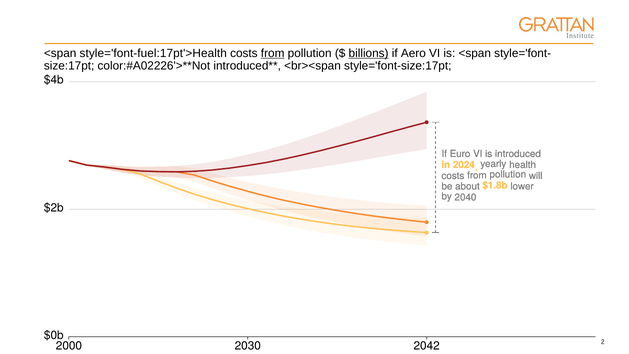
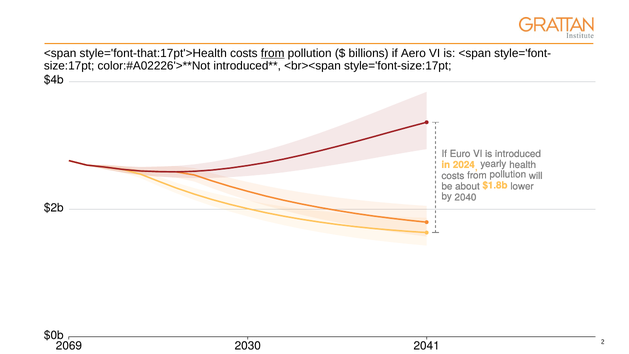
style='font-fuel:17pt'>Health: style='font-fuel:17pt'>Health -> style='font-that:17pt'>Health
billions underline: present -> none
2000: 2000 -> 2069
2042: 2042 -> 2041
